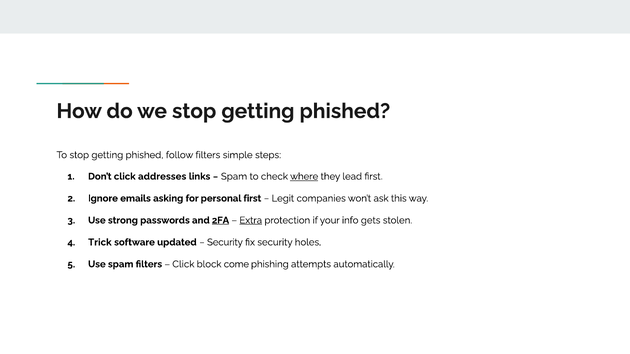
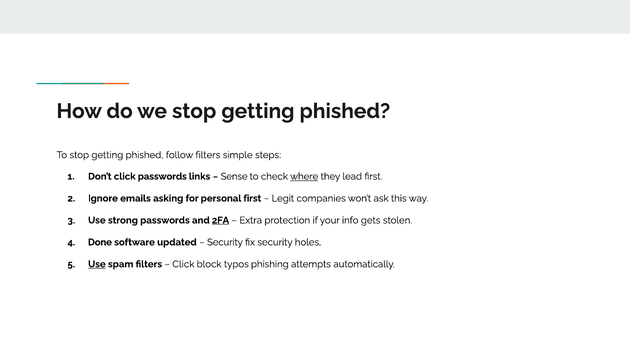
click addresses: addresses -> passwords
Spam at (234, 177): Spam -> Sense
Extra underline: present -> none
Trick: Trick -> Done
Use at (97, 264) underline: none -> present
come: come -> typos
